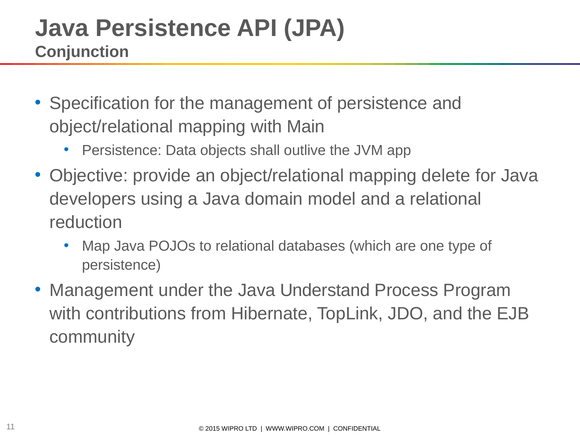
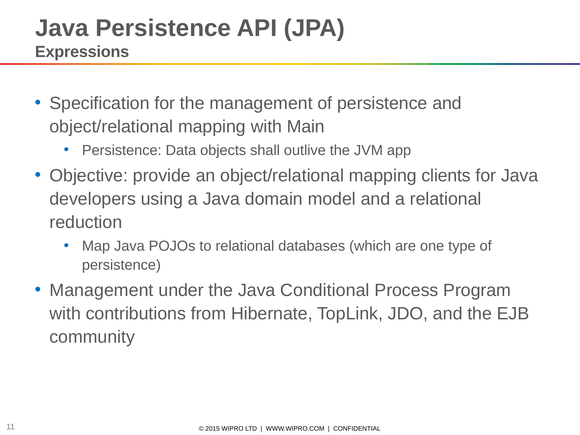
Conjunction: Conjunction -> Expressions
delete: delete -> clients
Understand: Understand -> Conditional
